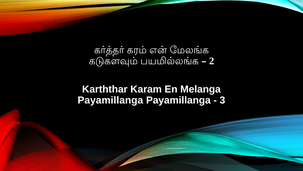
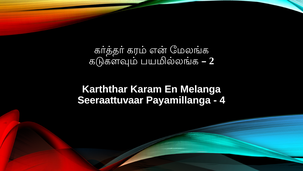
Payamillanga at (110, 100): Payamillanga -> Seeraattuvaar
3: 3 -> 4
